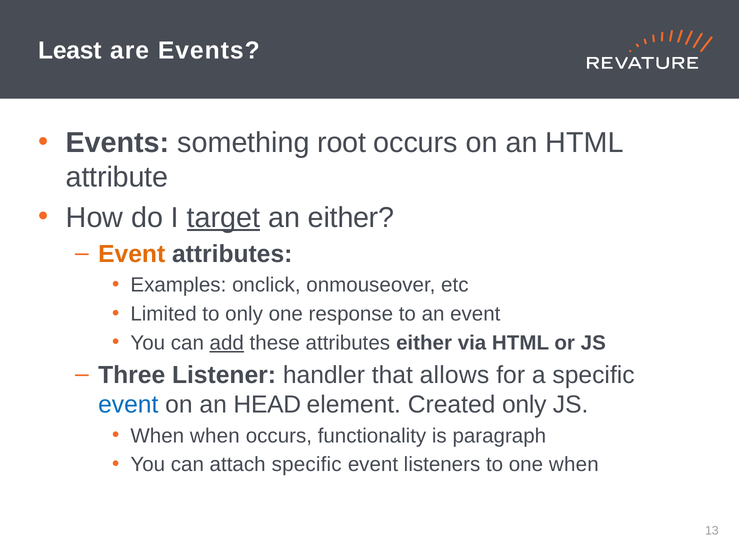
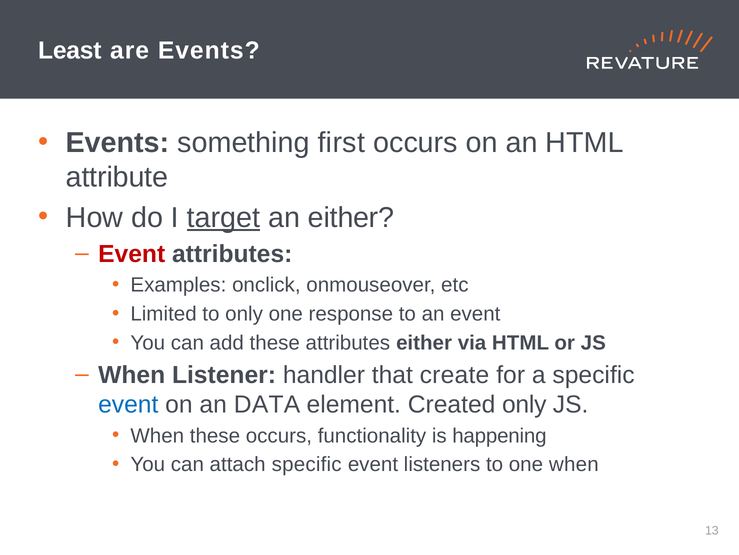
root: root -> first
Event at (132, 254) colour: orange -> red
add underline: present -> none
Three at (132, 375): Three -> When
allows: allows -> create
HEAD: HEAD -> DATA
When when: when -> these
paragraph: paragraph -> happening
